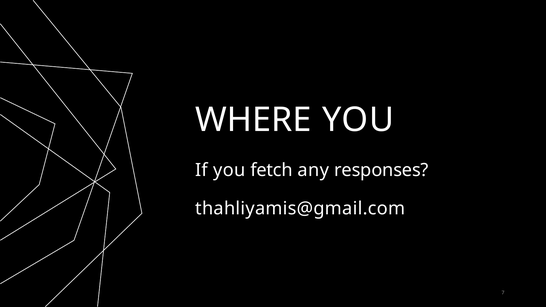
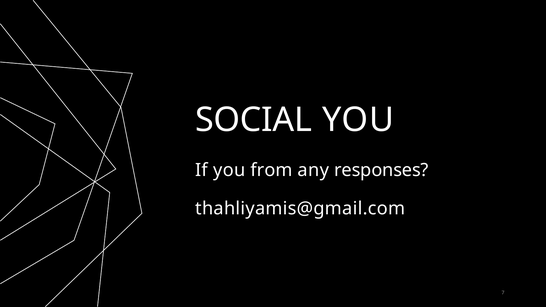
WHERE: WHERE -> SOCIAL
fetch: fetch -> from
